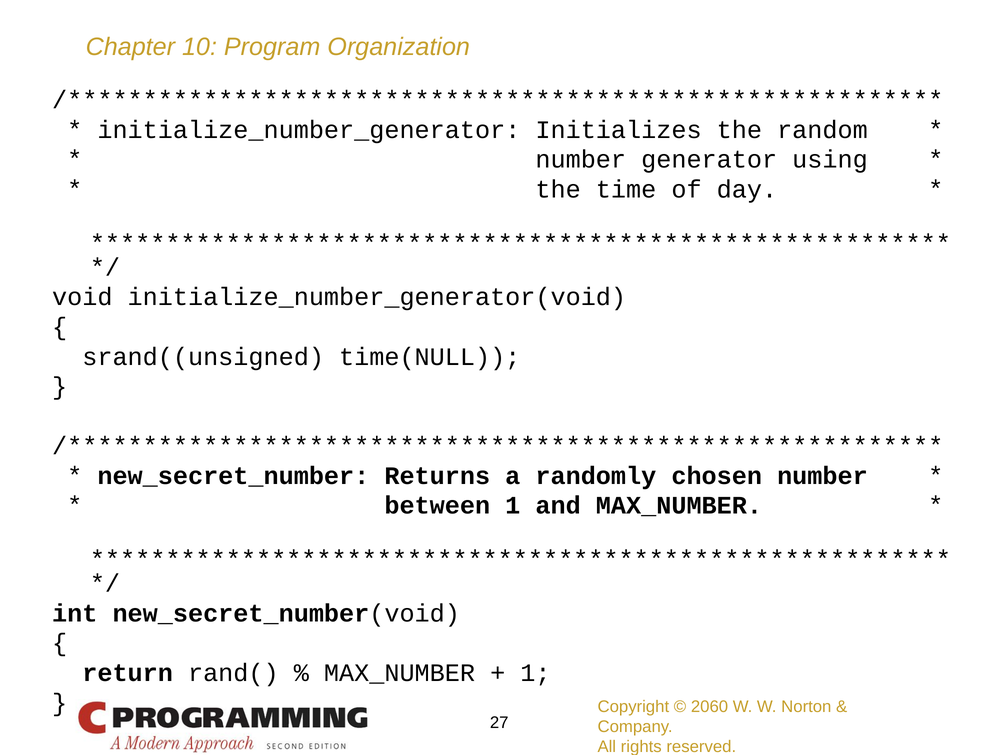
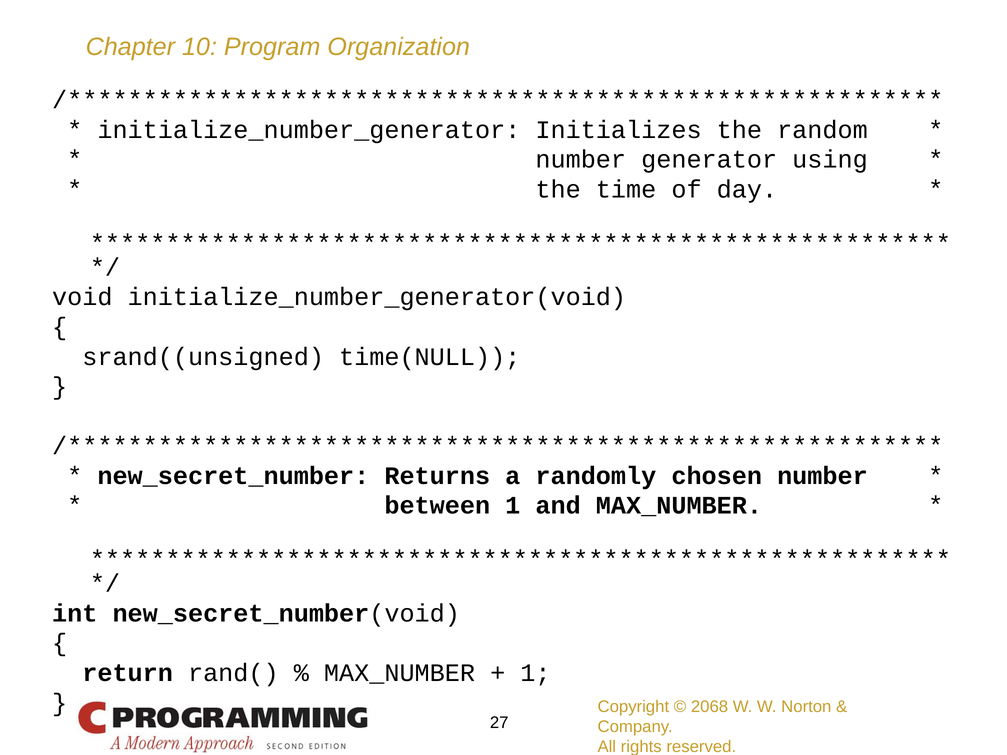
2060: 2060 -> 2068
